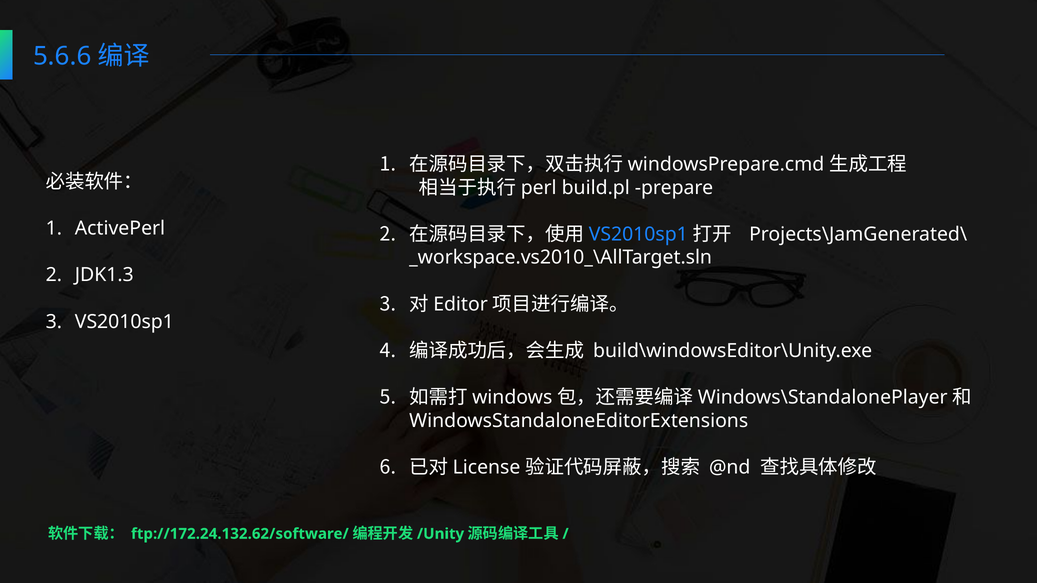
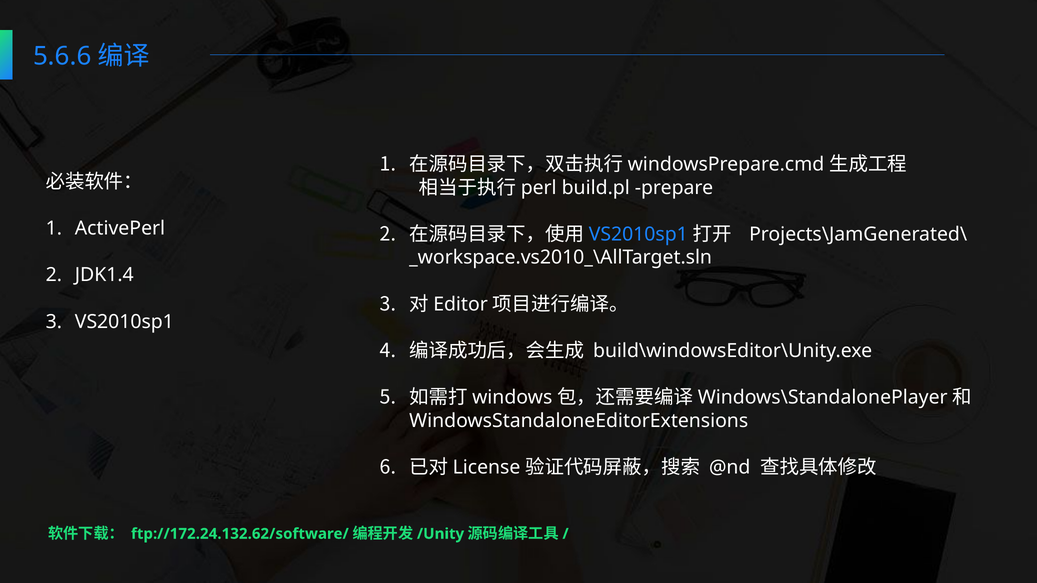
JDK1.3: JDK1.3 -> JDK1.4
